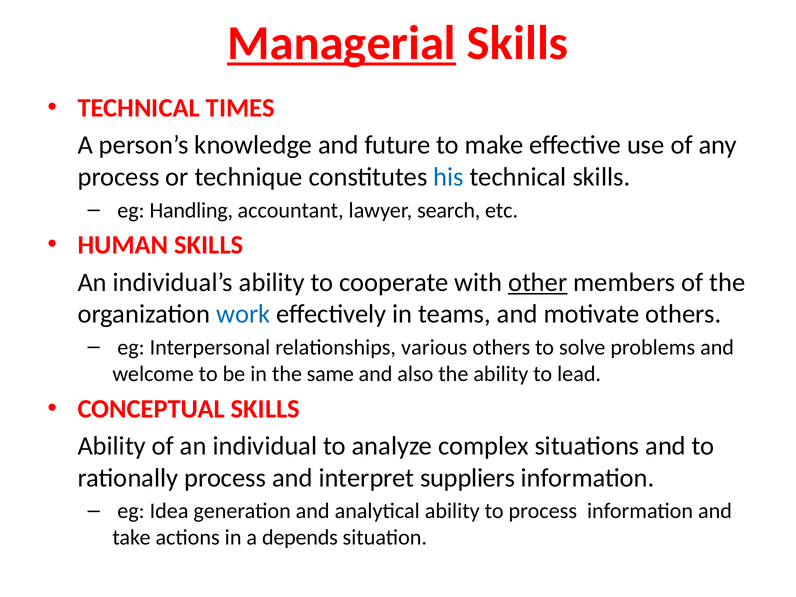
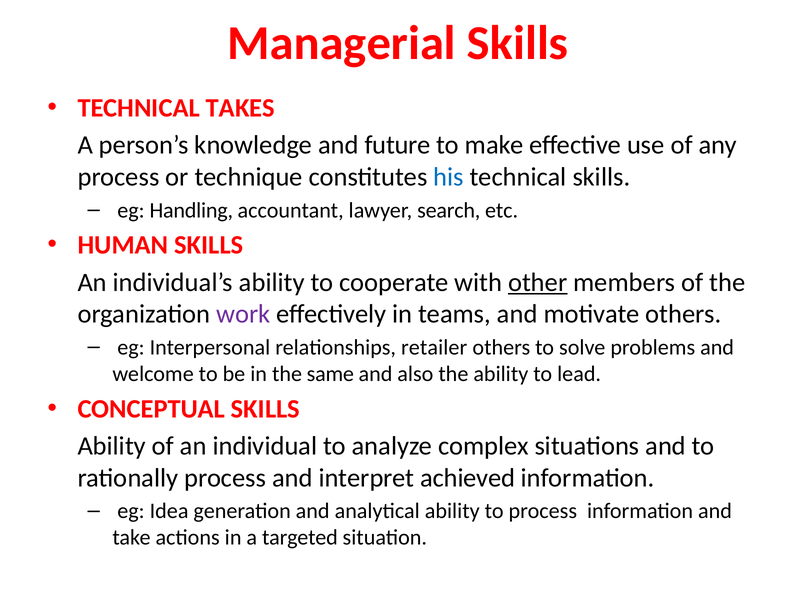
Managerial underline: present -> none
TIMES: TIMES -> TAKES
work colour: blue -> purple
various: various -> retailer
suppliers: suppliers -> achieved
depends: depends -> targeted
